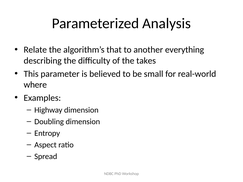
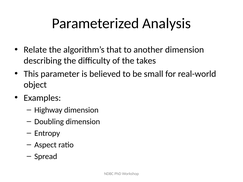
another everything: everything -> dimension
where: where -> object
